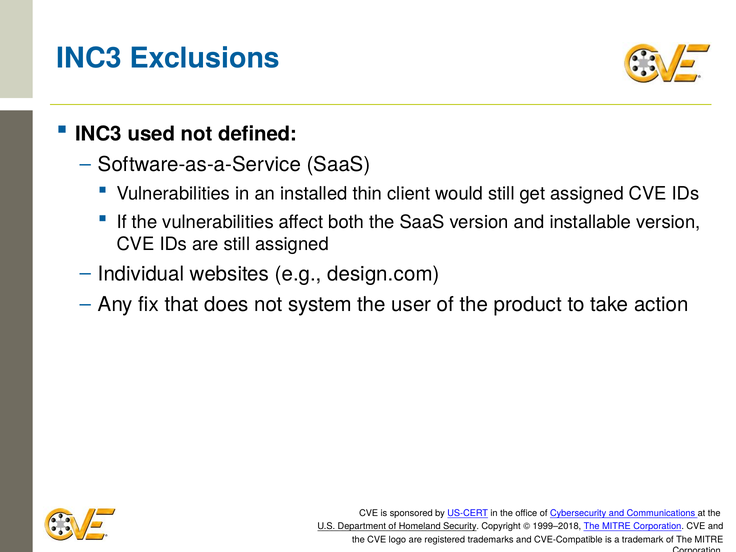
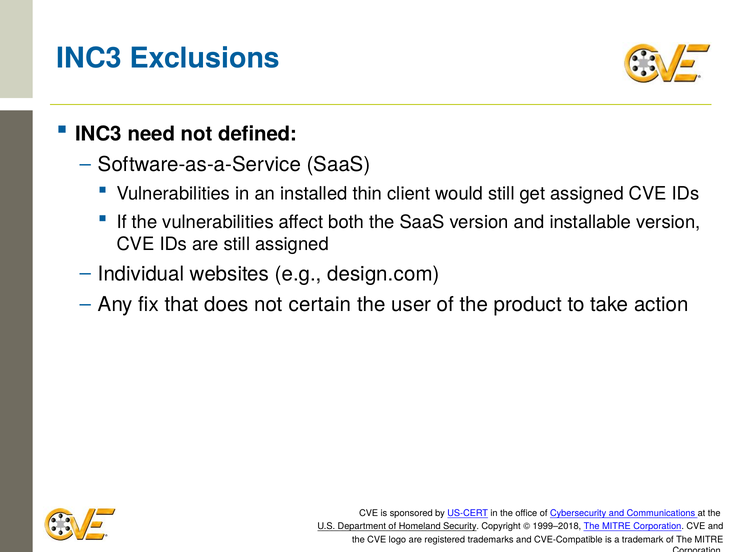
used: used -> need
system: system -> certain
